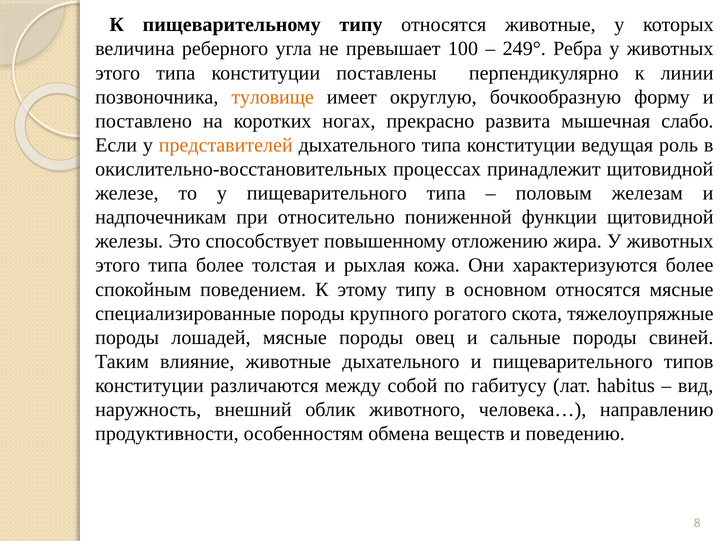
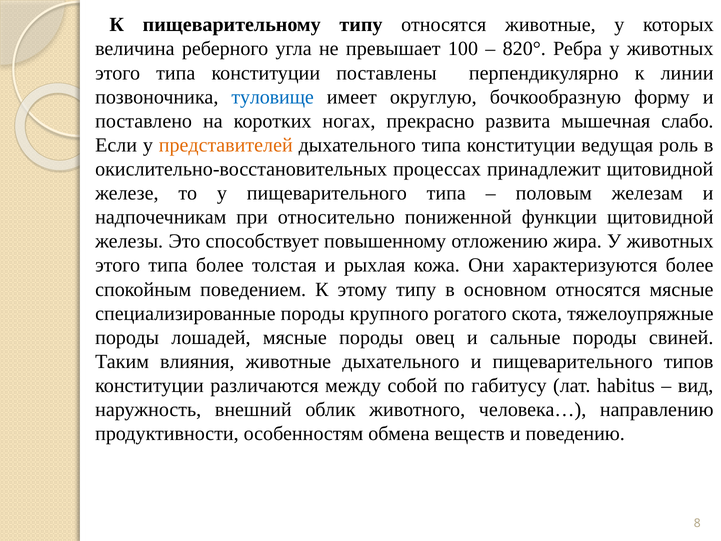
249°: 249° -> 820°
туловище colour: orange -> blue
влияние: влияние -> влияния
